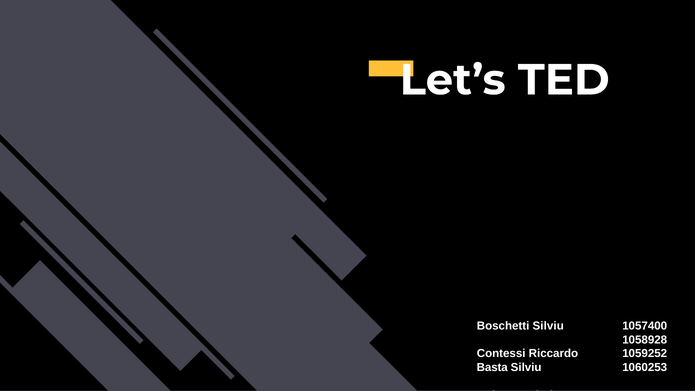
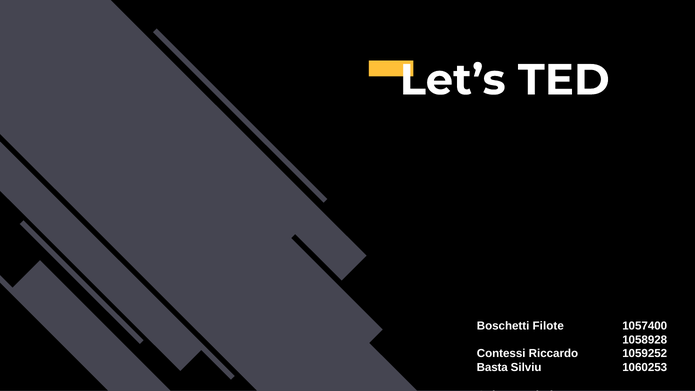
Boschetti Silviu: Silviu -> Filote
